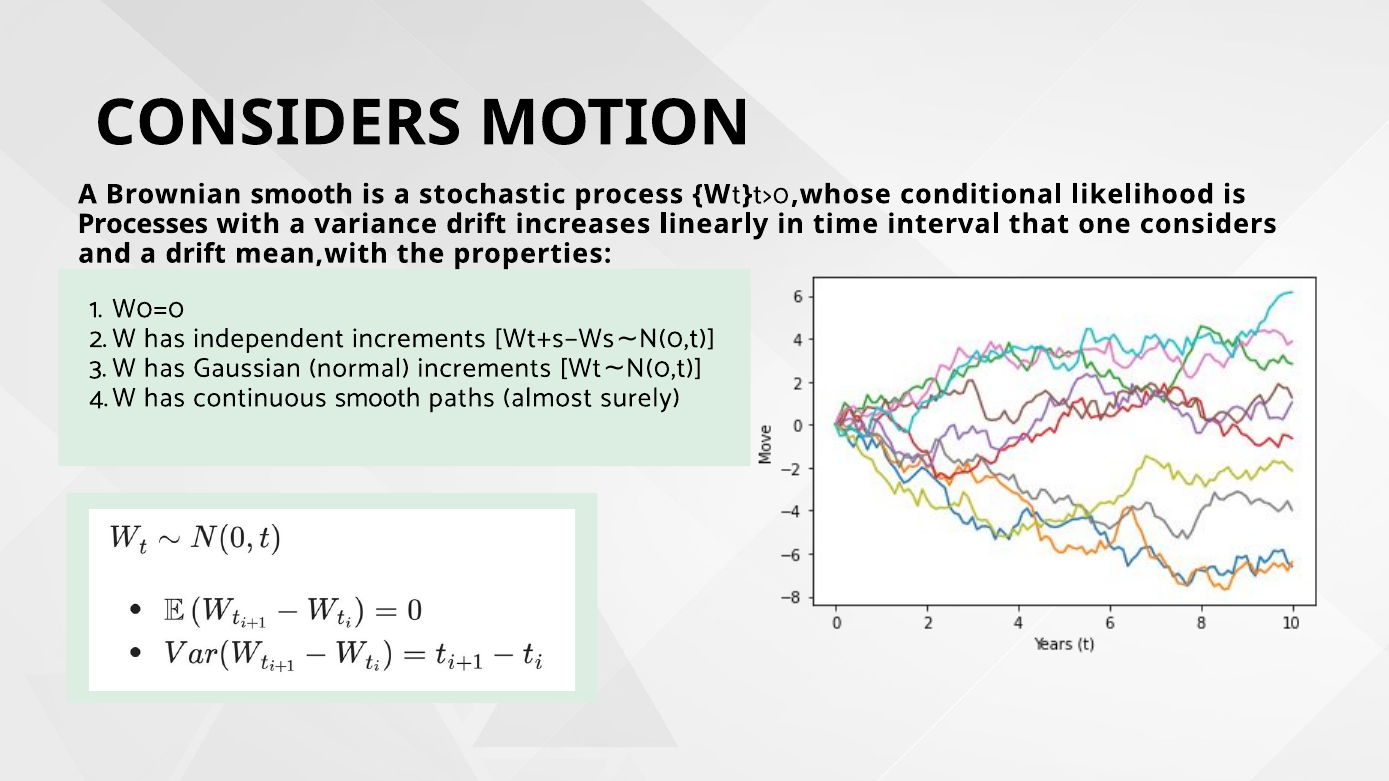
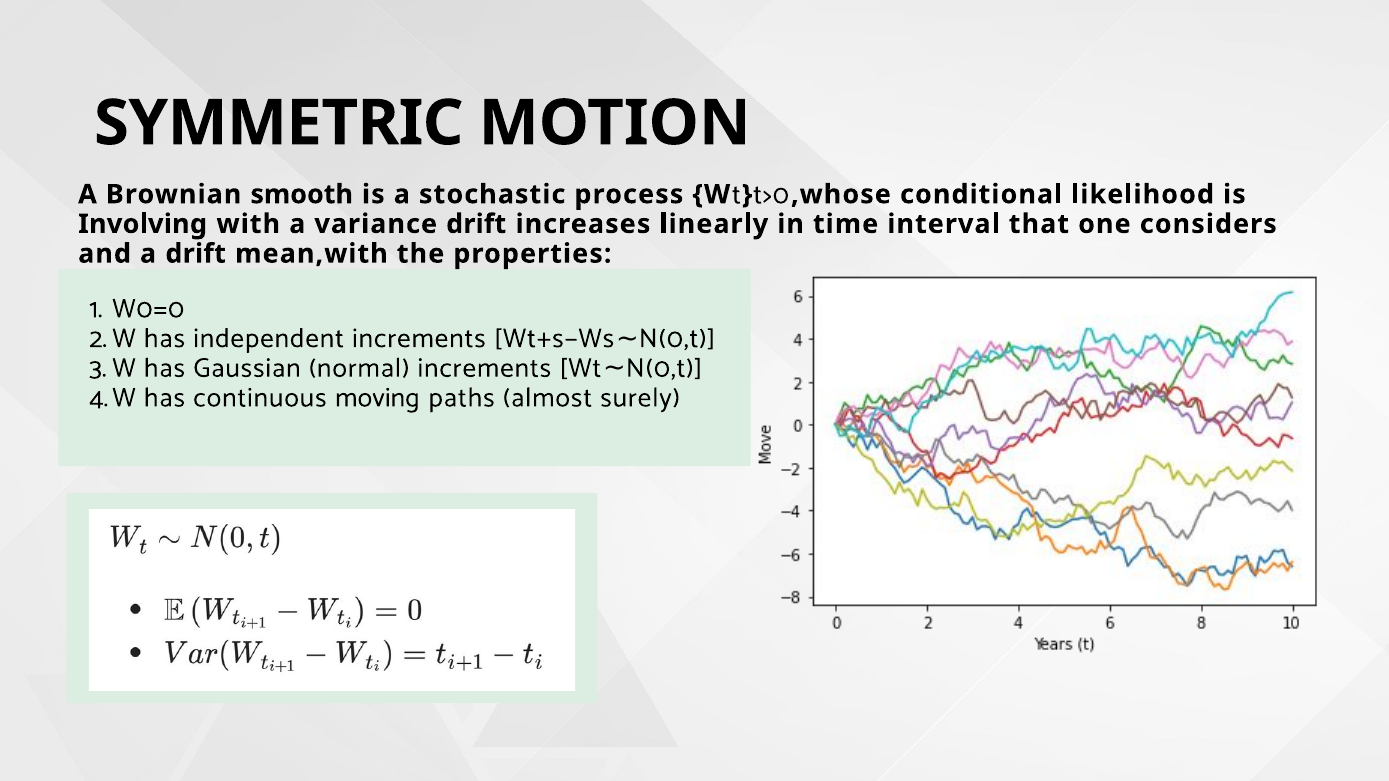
CONSIDERS at (278, 123): CONSIDERS -> SYMMETRIC
Processes: Processes -> Involving
continuous smooth: smooth -> moving
